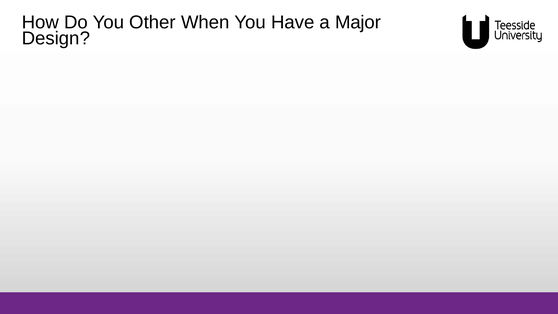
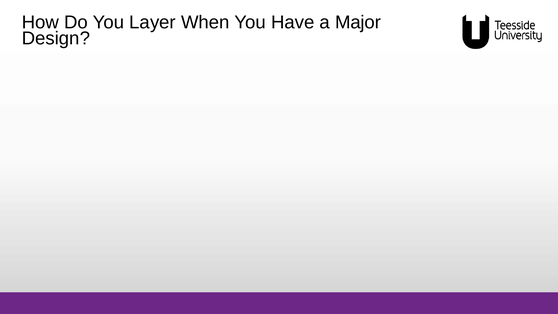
Other: Other -> Layer
